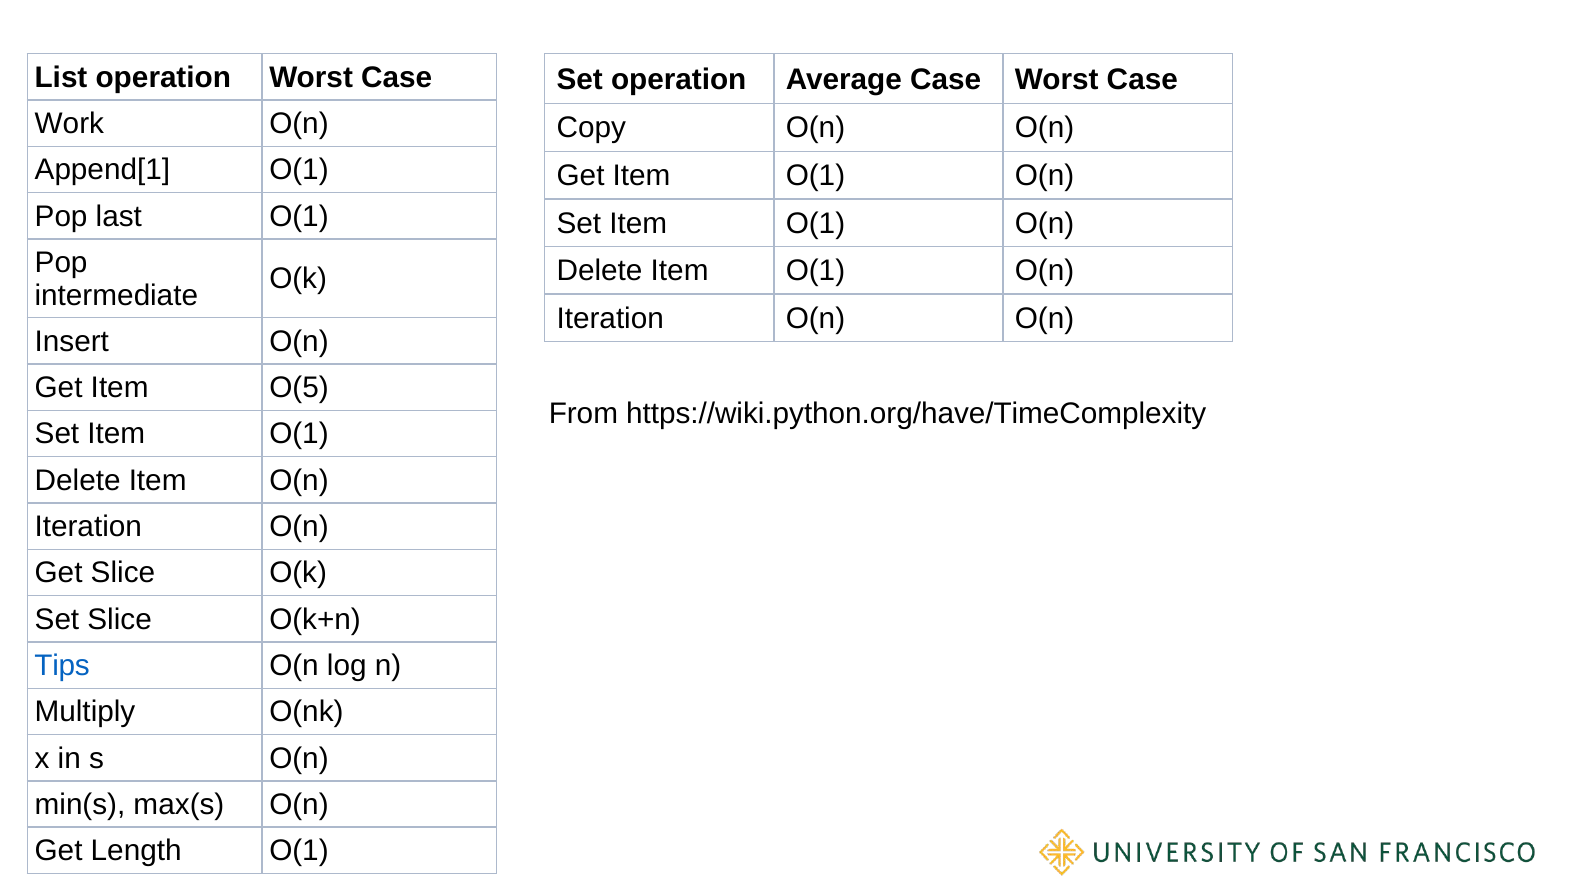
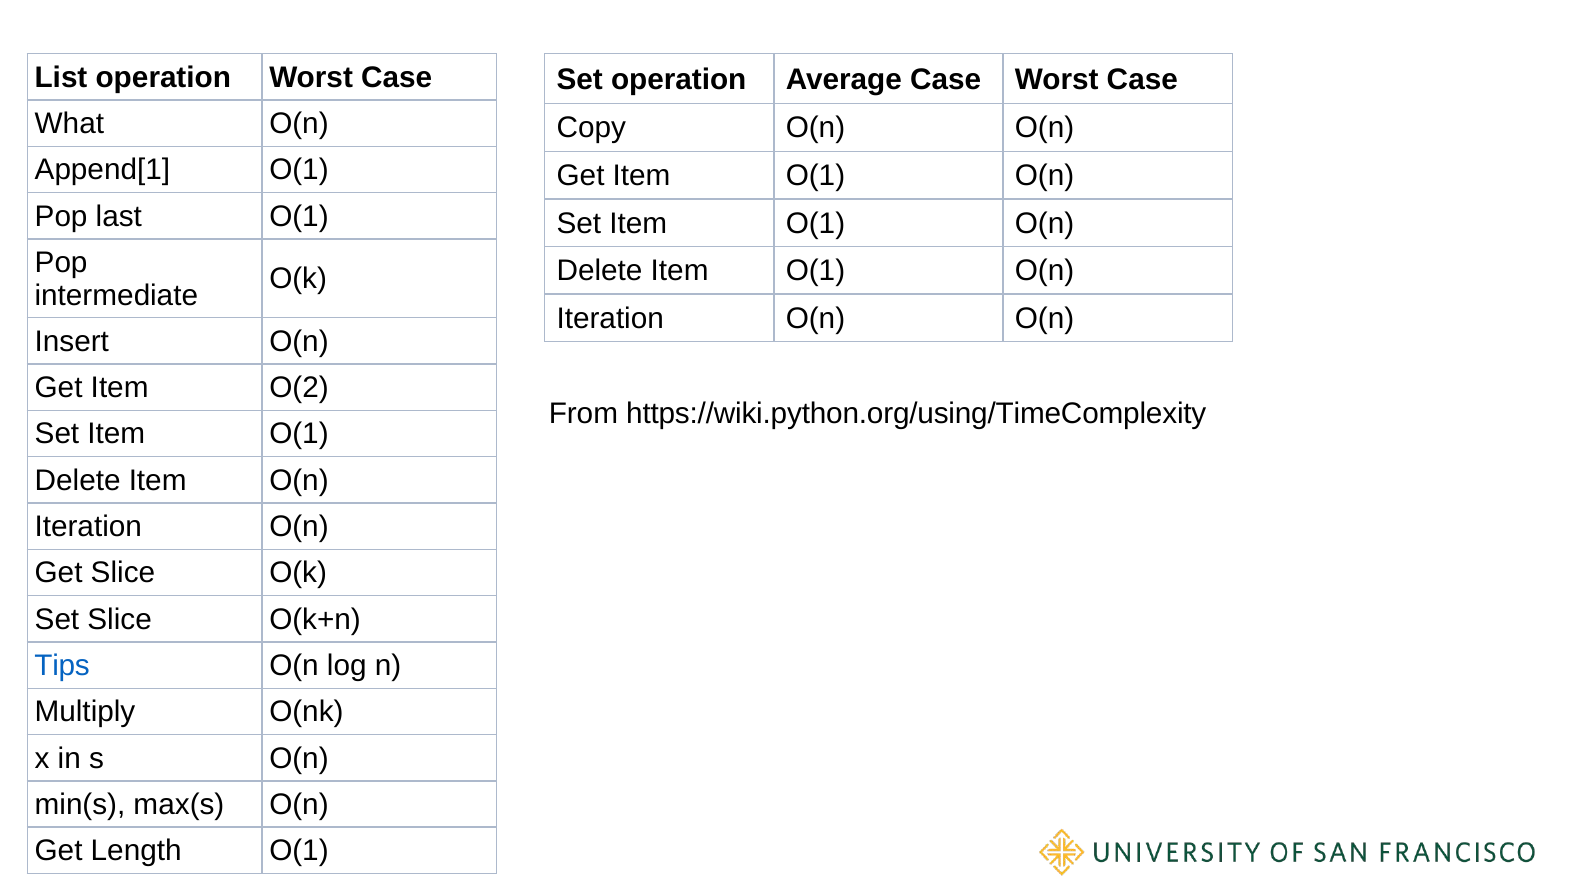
Work: Work -> What
O(5: O(5 -> O(2
https://wiki.python.org/have/TimeComplexity: https://wiki.python.org/have/TimeComplexity -> https://wiki.python.org/using/TimeComplexity
